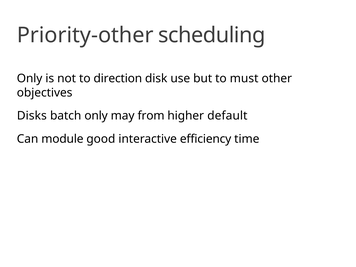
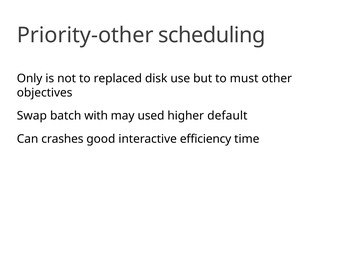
direction: direction -> replaced
Disks: Disks -> Swap
batch only: only -> with
from: from -> used
module: module -> crashes
